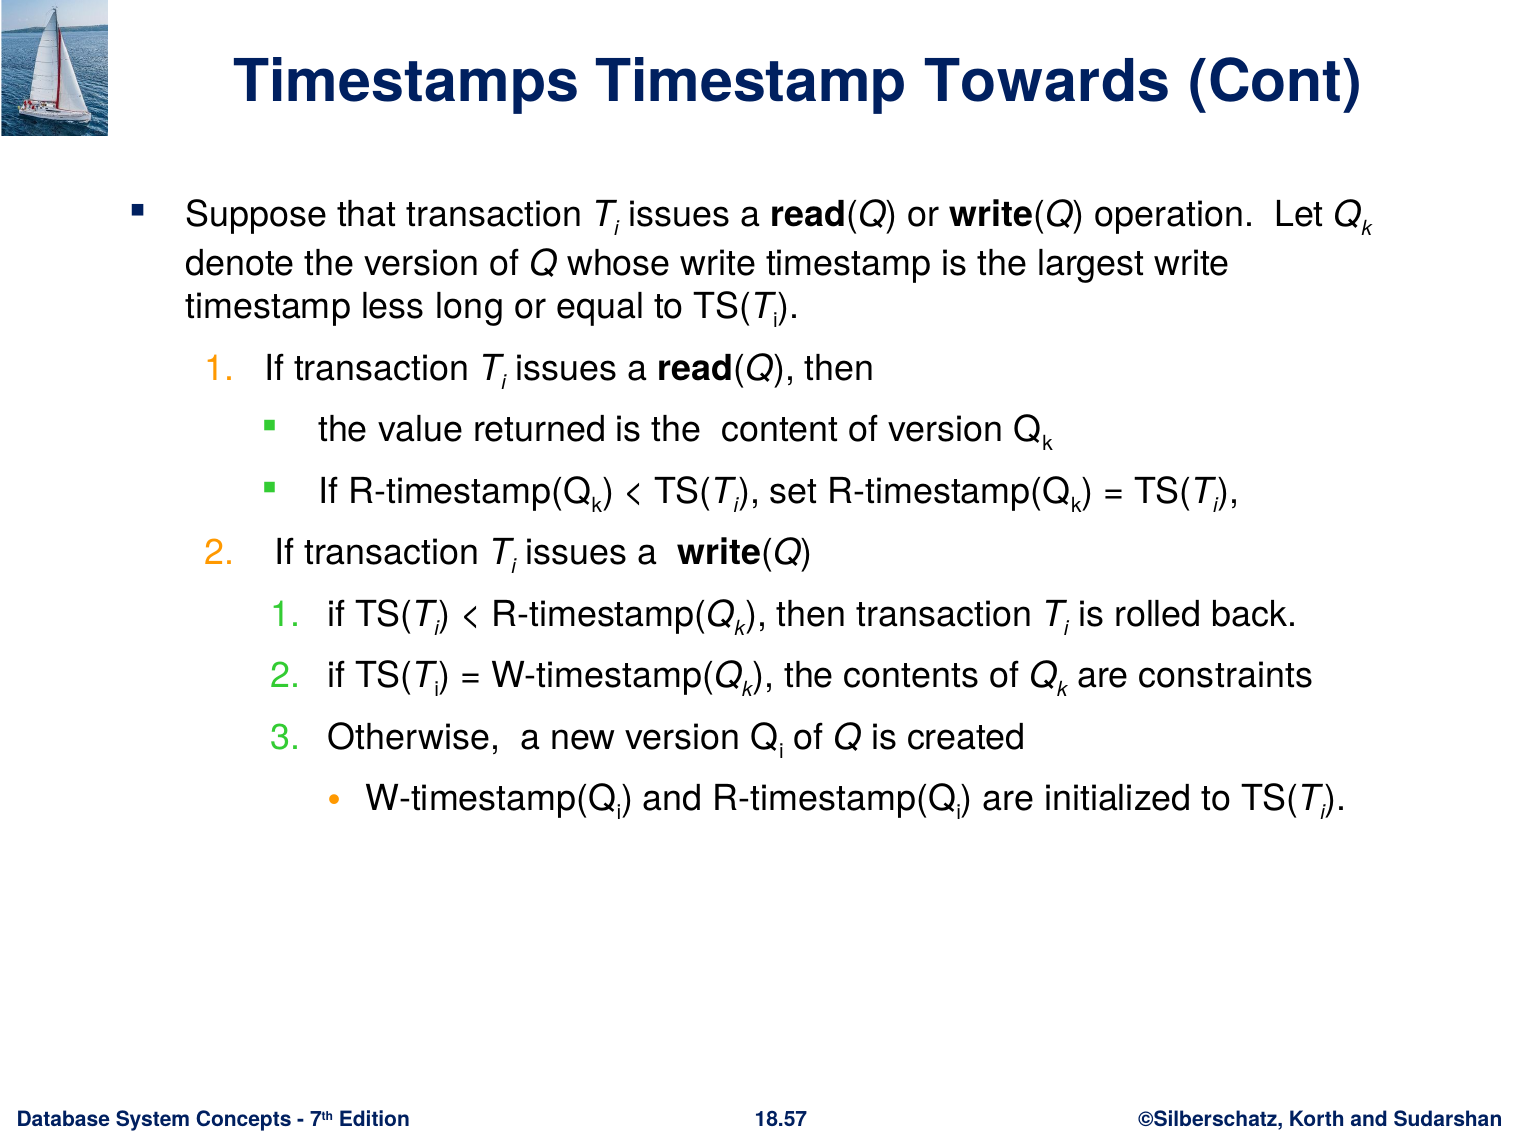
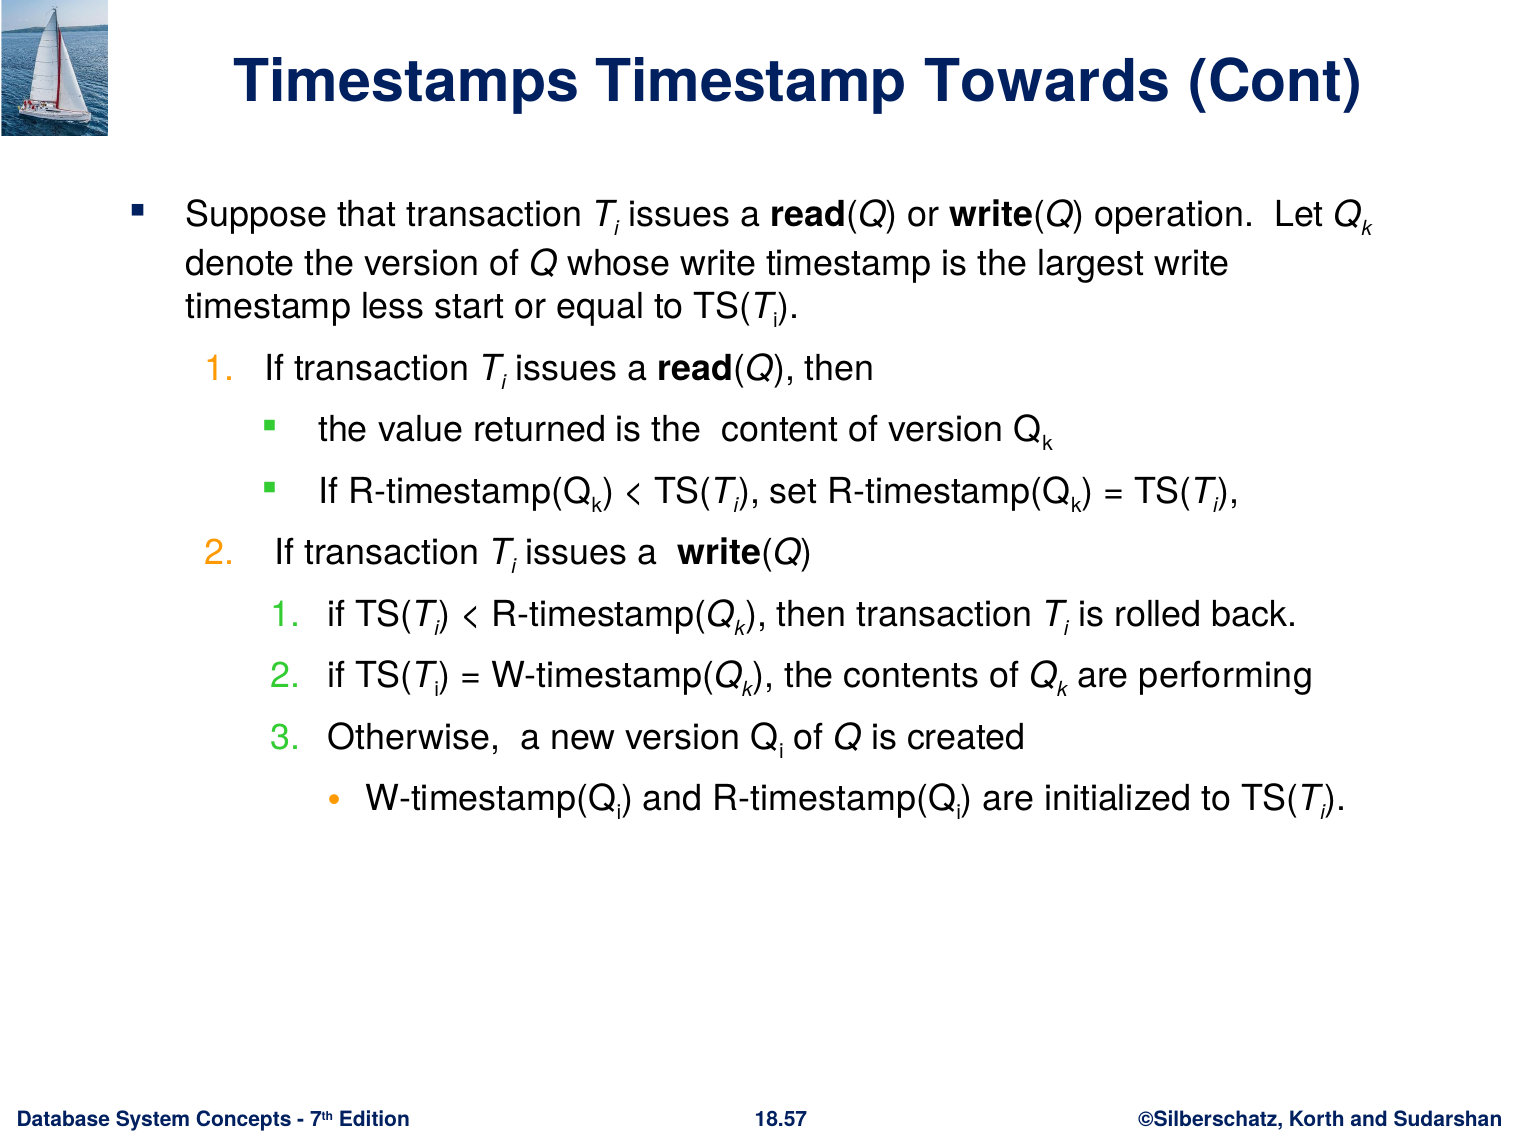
long: long -> start
constraints: constraints -> performing
